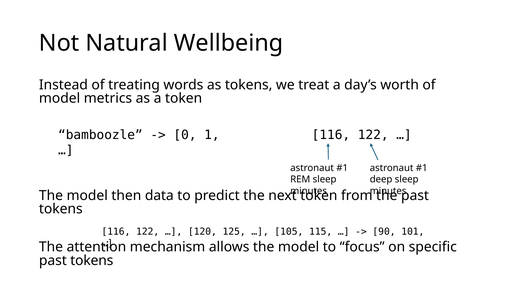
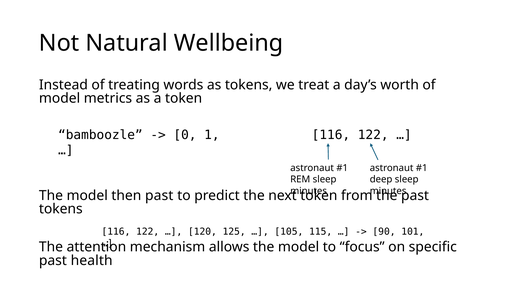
then data: data -> past
tokens at (92, 260): tokens -> health
